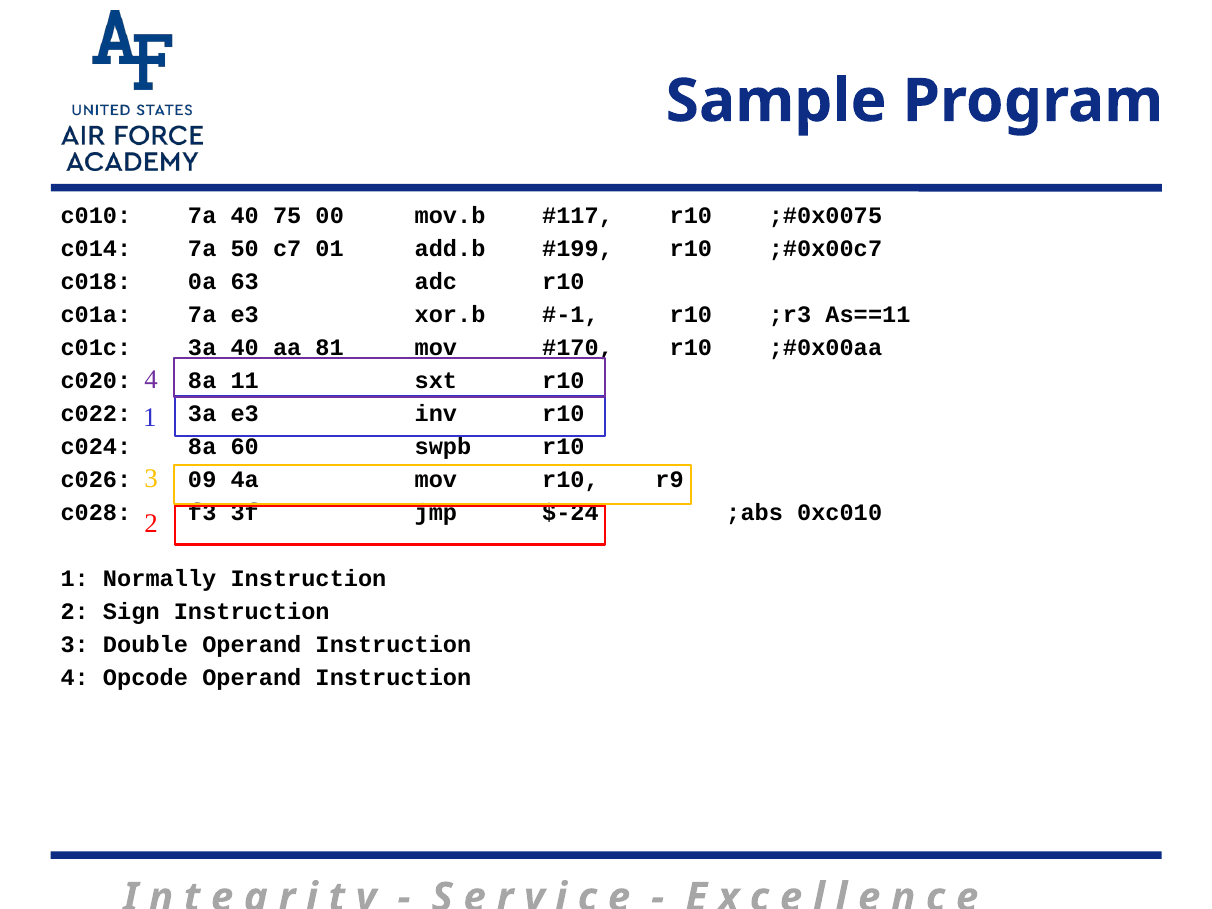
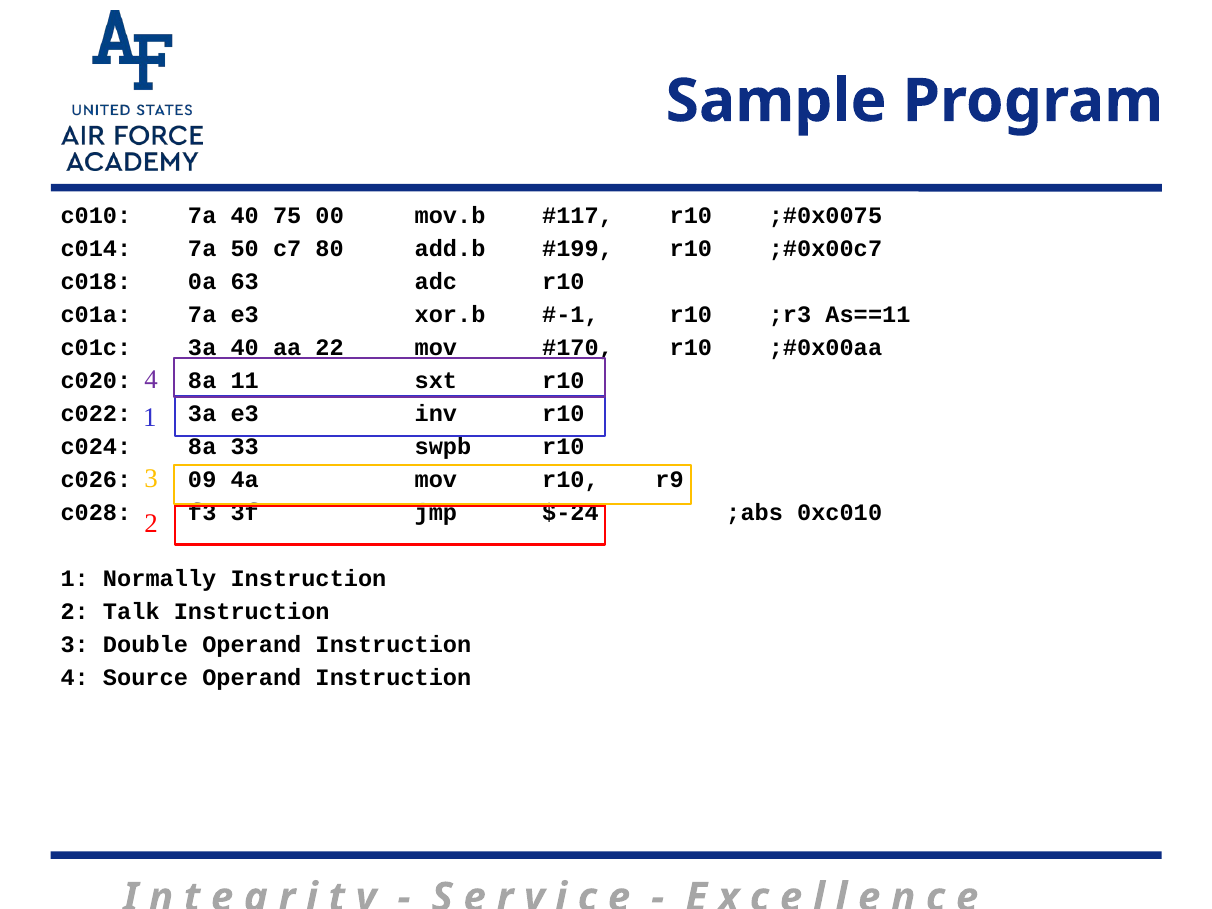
01: 01 -> 80
81: 81 -> 22
60: 60 -> 33
Sign: Sign -> Talk
Opcode: Opcode -> Source
